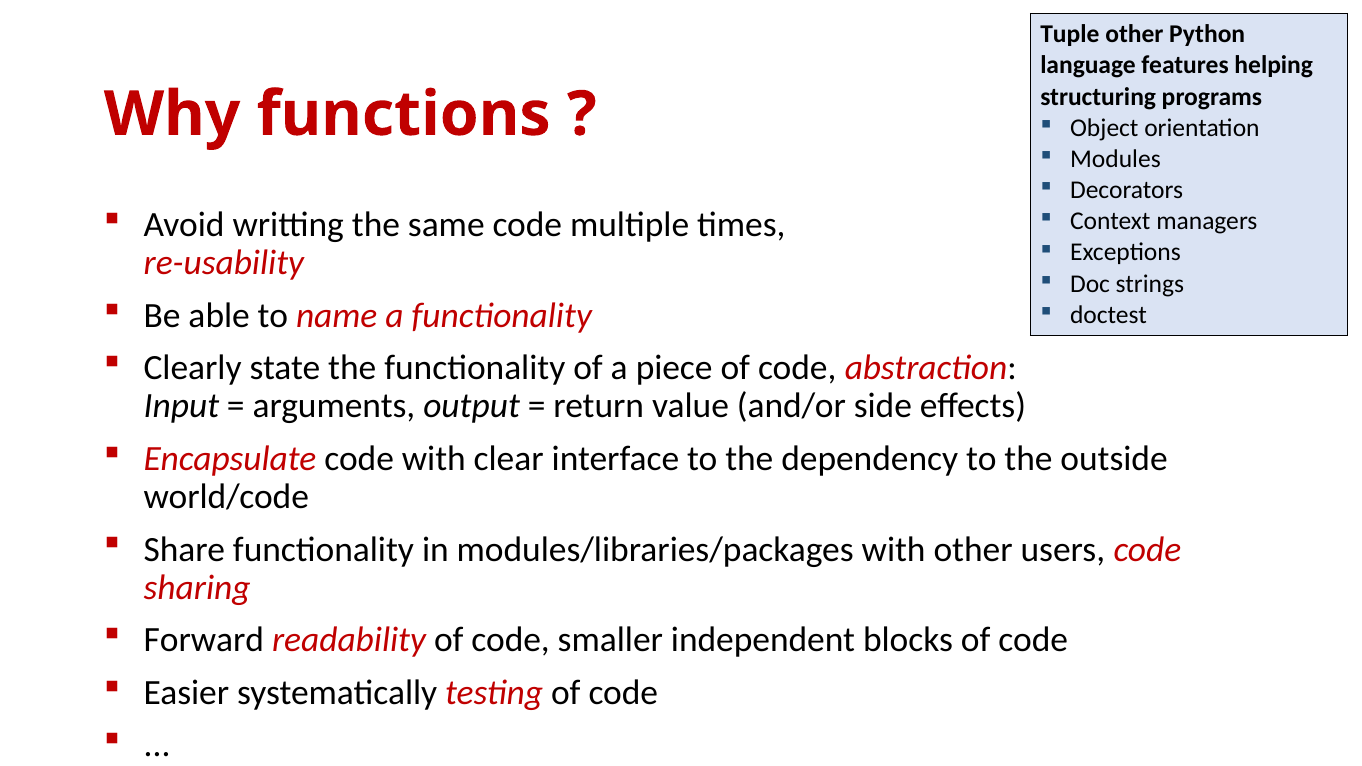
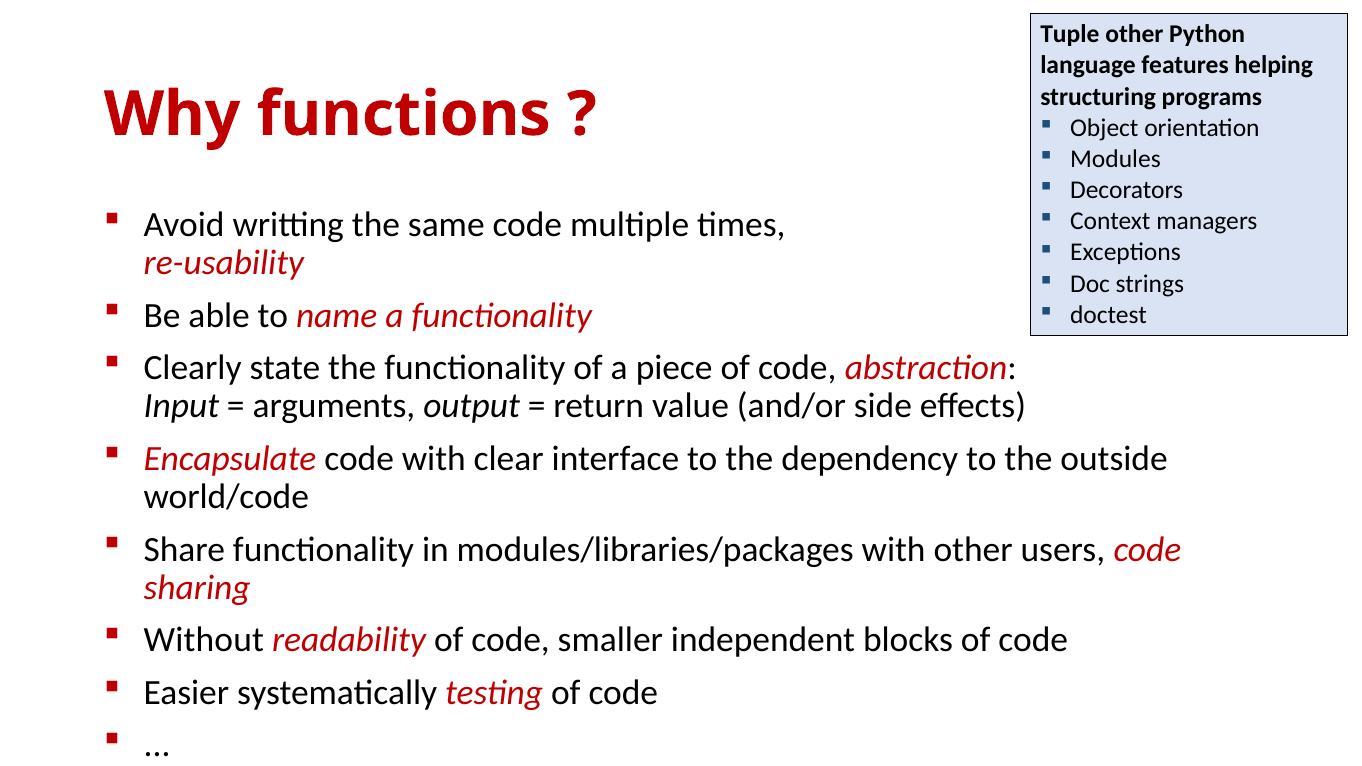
Forward: Forward -> Without
